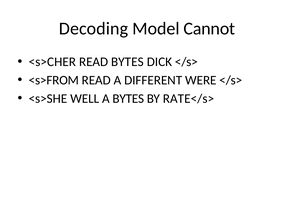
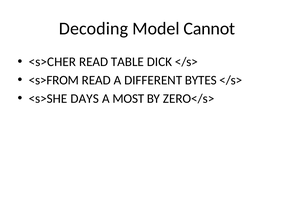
READ BYTES: BYTES -> TABLE
WERE: WERE -> BYTES
WELL: WELL -> DAYS
A BYTES: BYTES -> MOST
RATE</s>: RATE</s> -> ZERO</s>
